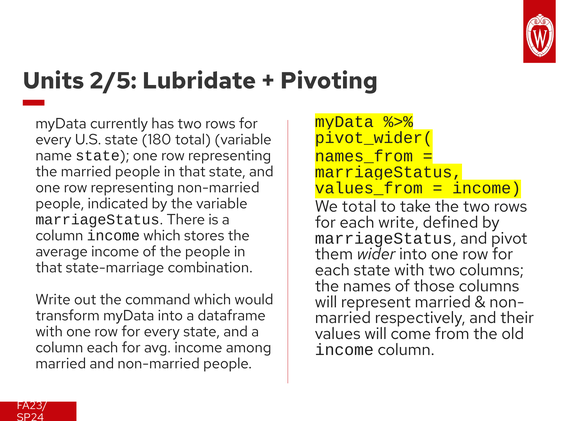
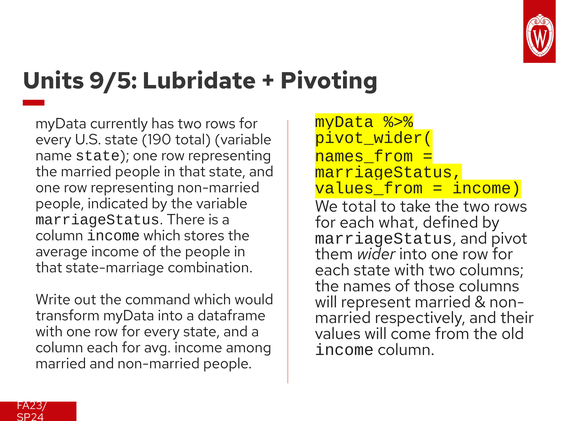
2/5: 2/5 -> 9/5
180: 180 -> 190
each write: write -> what
